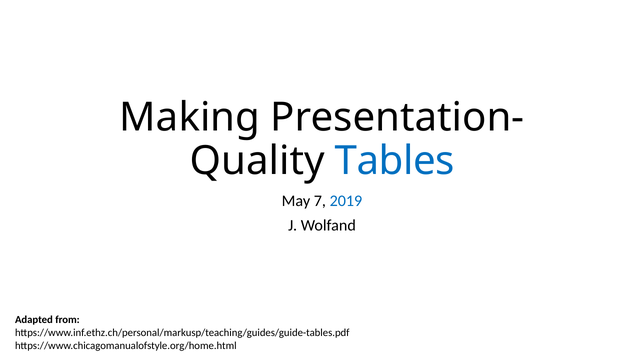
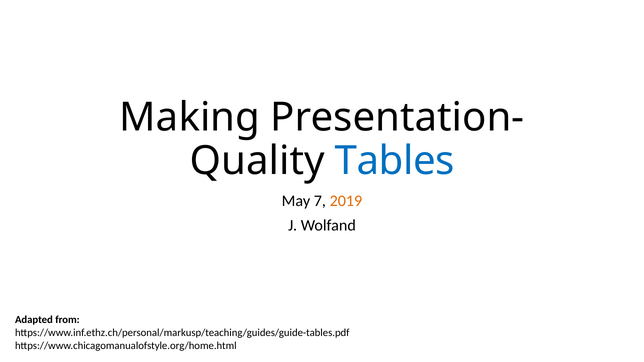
2019 colour: blue -> orange
